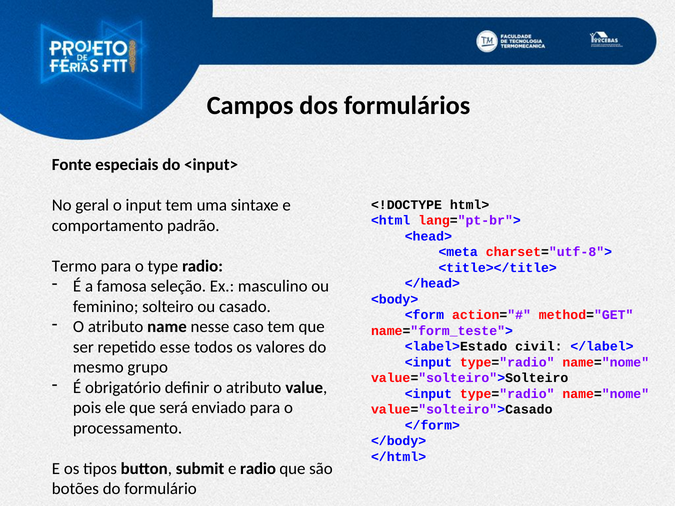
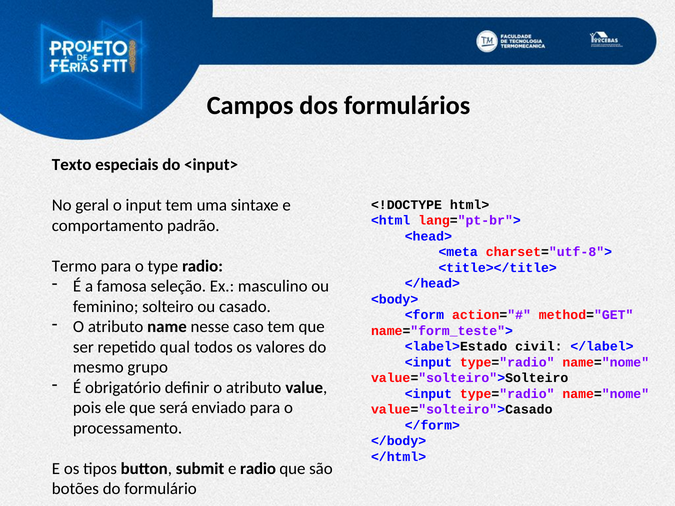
Fonte: Fonte -> Texto
esse: esse -> qual
